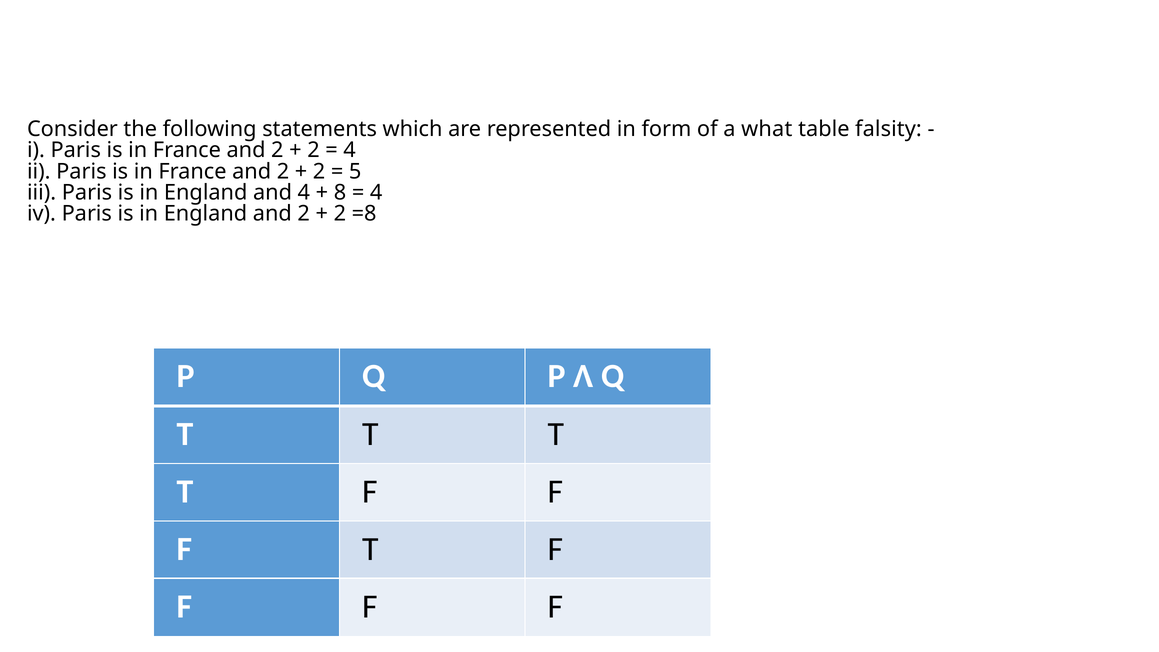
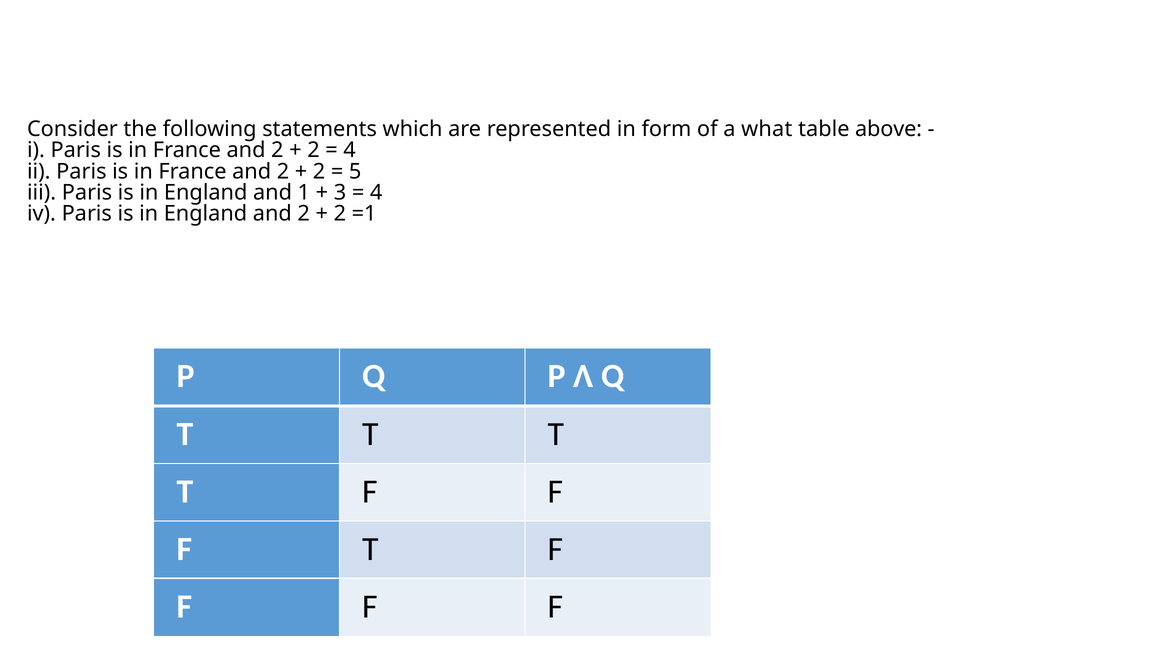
falsity: falsity -> above
and 4: 4 -> 1
8: 8 -> 3
=8: =8 -> =1
